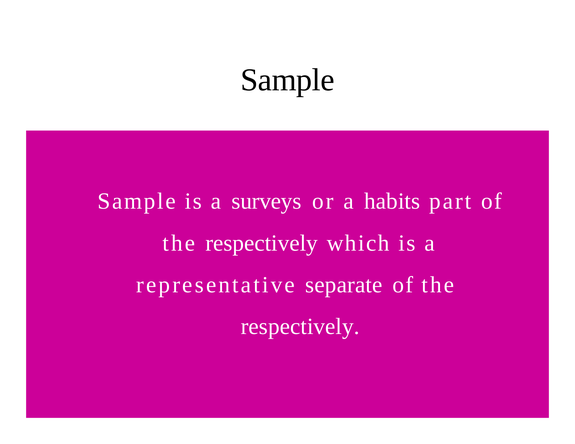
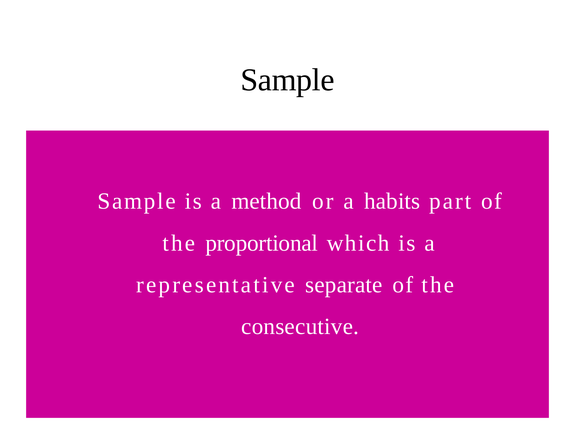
surveys: surveys -> method
respectively at (262, 243): respectively -> proportional
respectively at (300, 327): respectively -> consecutive
